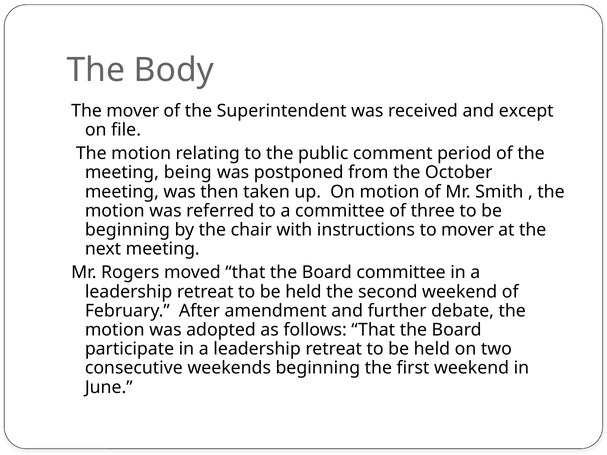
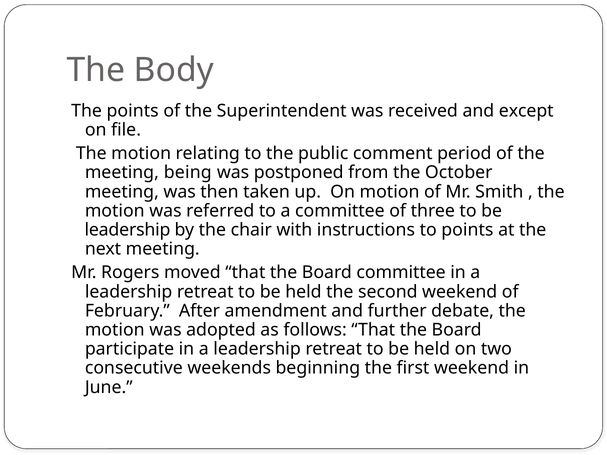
The mover: mover -> points
beginning at (127, 230): beginning -> leadership
to mover: mover -> points
